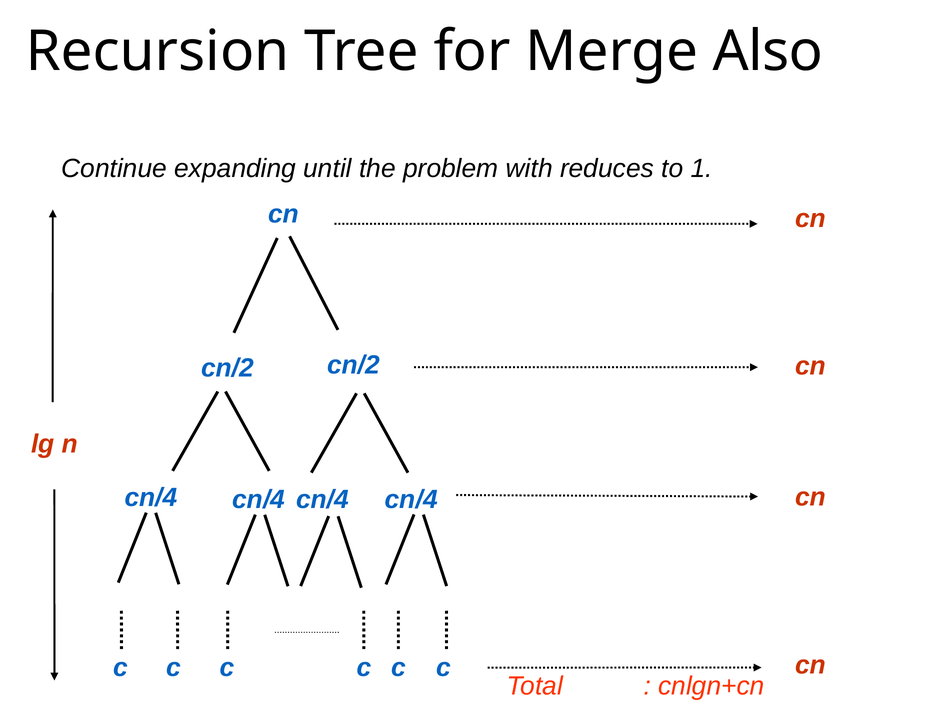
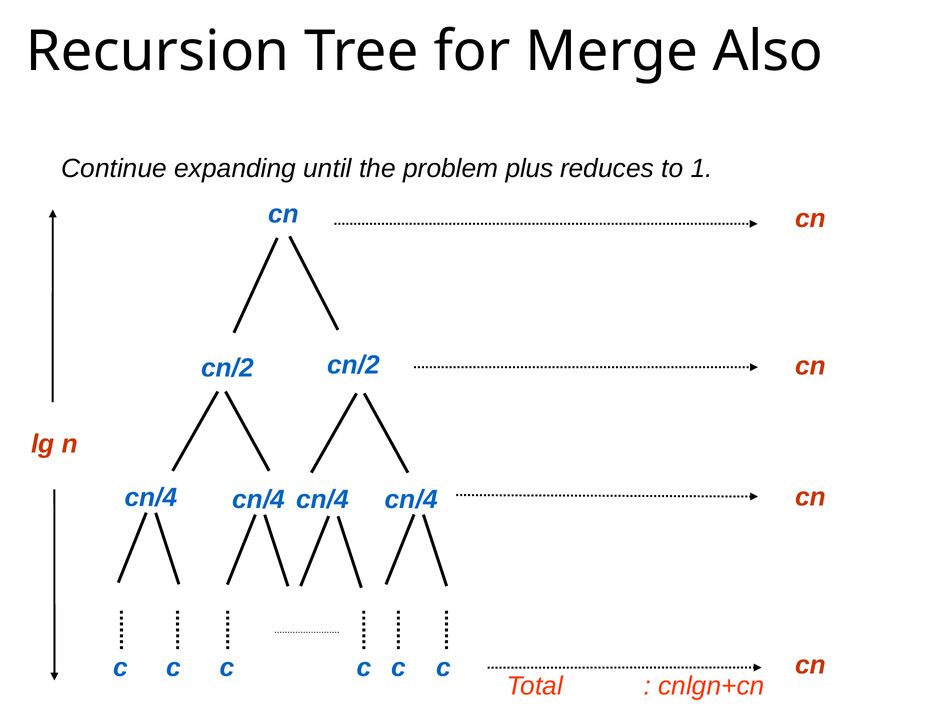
with: with -> plus
